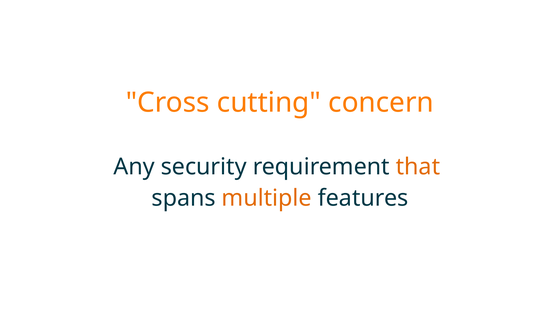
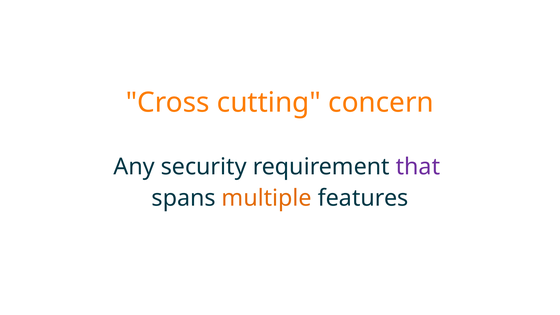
that colour: orange -> purple
